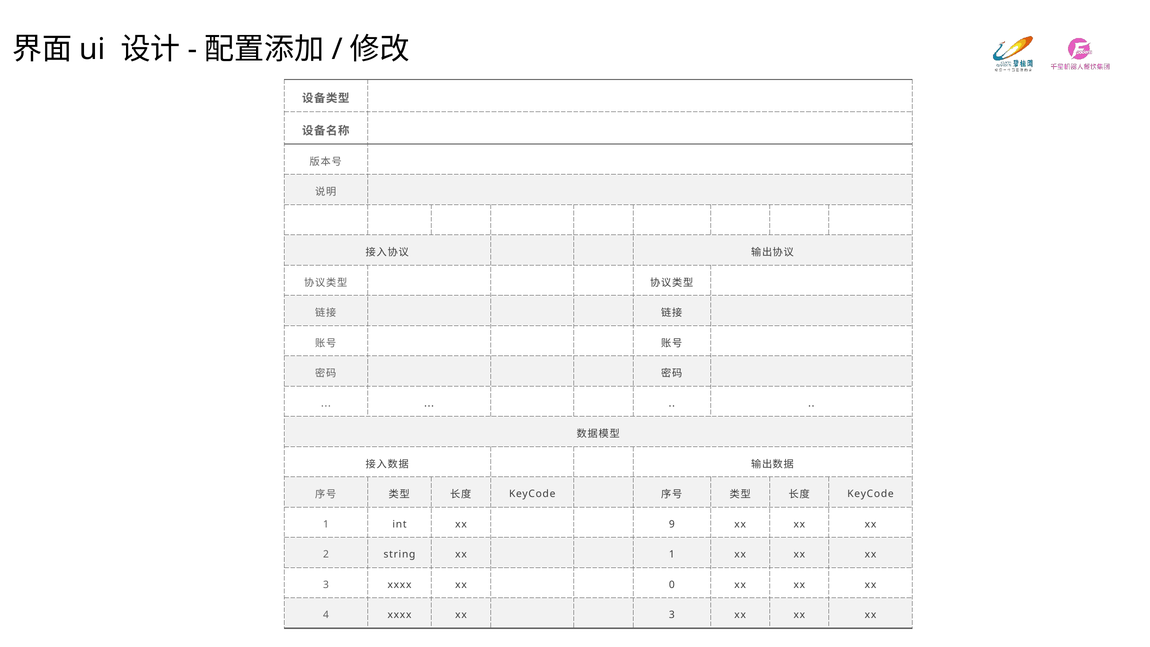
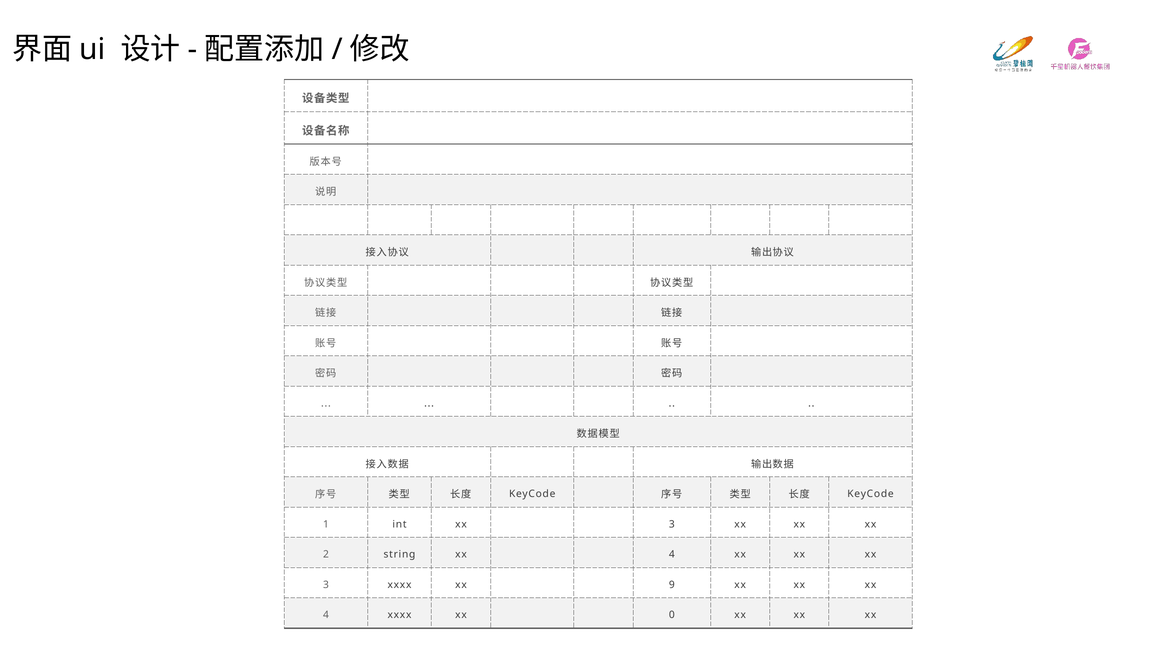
int xx 9: 9 -> 3
string xx 1: 1 -> 4
0: 0 -> 9
xxxx xx 3: 3 -> 0
